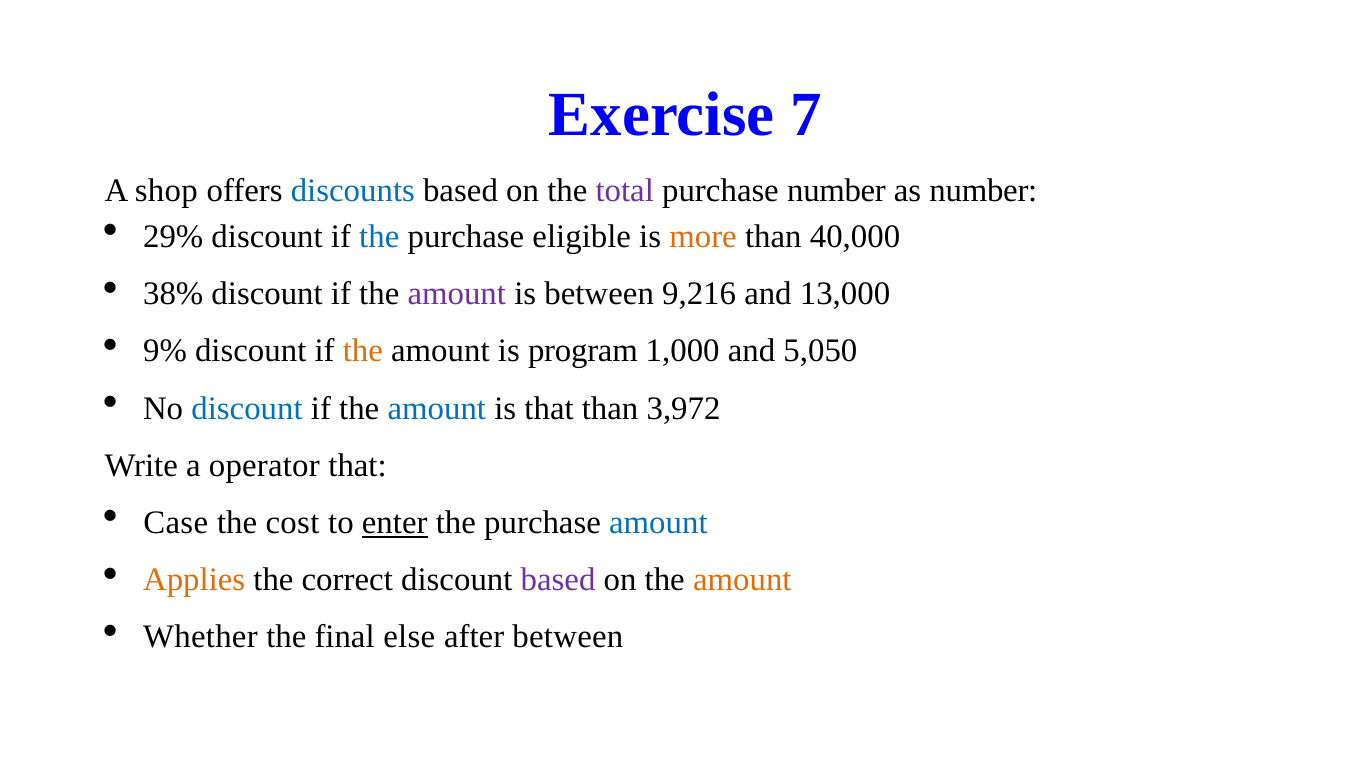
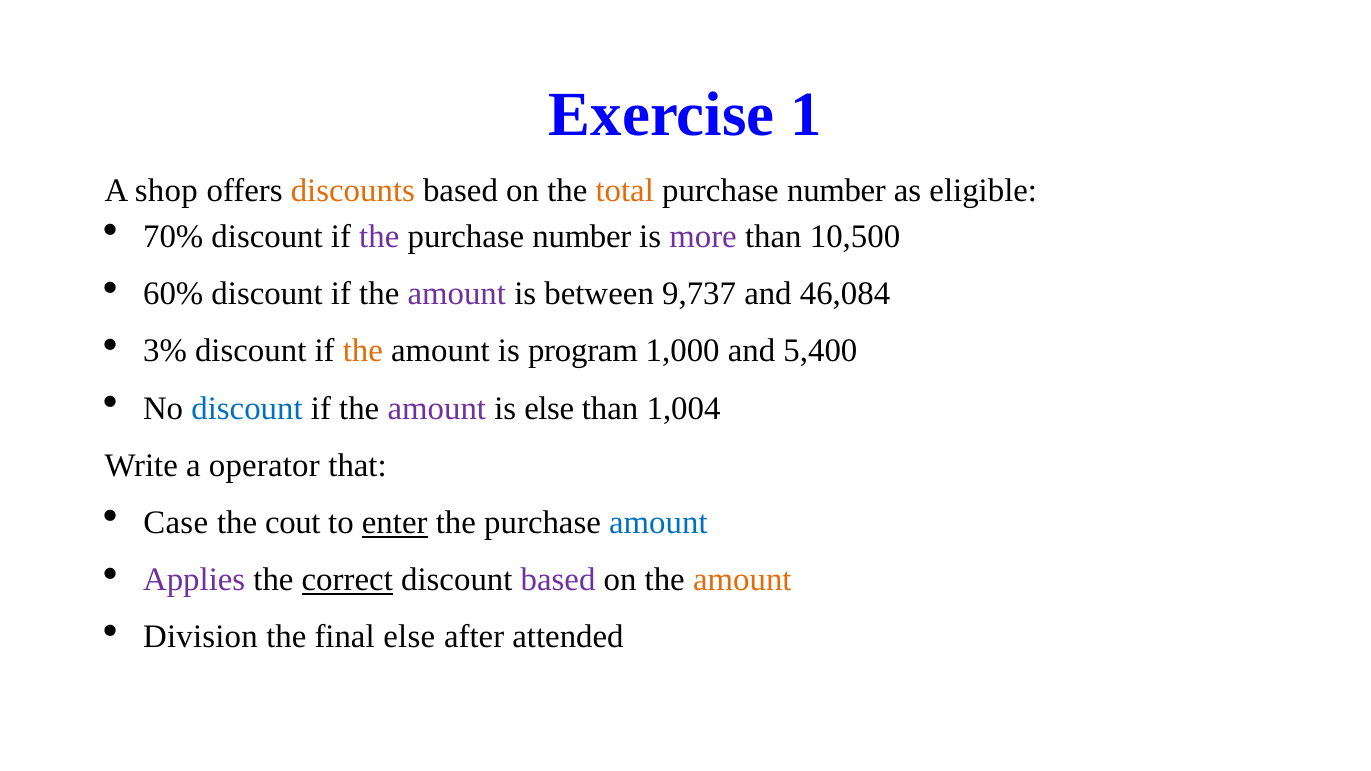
7: 7 -> 1
discounts colour: blue -> orange
total colour: purple -> orange
as number: number -> eligible
29%: 29% -> 70%
the at (379, 237) colour: blue -> purple
eligible at (582, 237): eligible -> number
more colour: orange -> purple
40,000: 40,000 -> 10,500
38%: 38% -> 60%
9,216: 9,216 -> 9,737
13,000: 13,000 -> 46,084
9%: 9% -> 3%
5,050: 5,050 -> 5,400
amount at (437, 408) colour: blue -> purple
is that: that -> else
3,972: 3,972 -> 1,004
cost: cost -> cout
Applies colour: orange -> purple
correct underline: none -> present
Whether: Whether -> Division
after between: between -> attended
